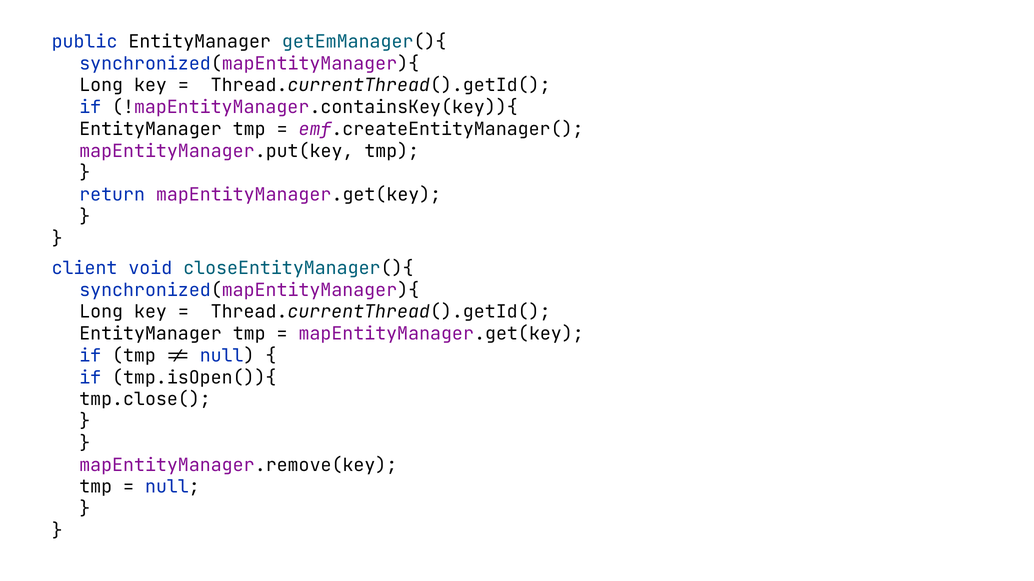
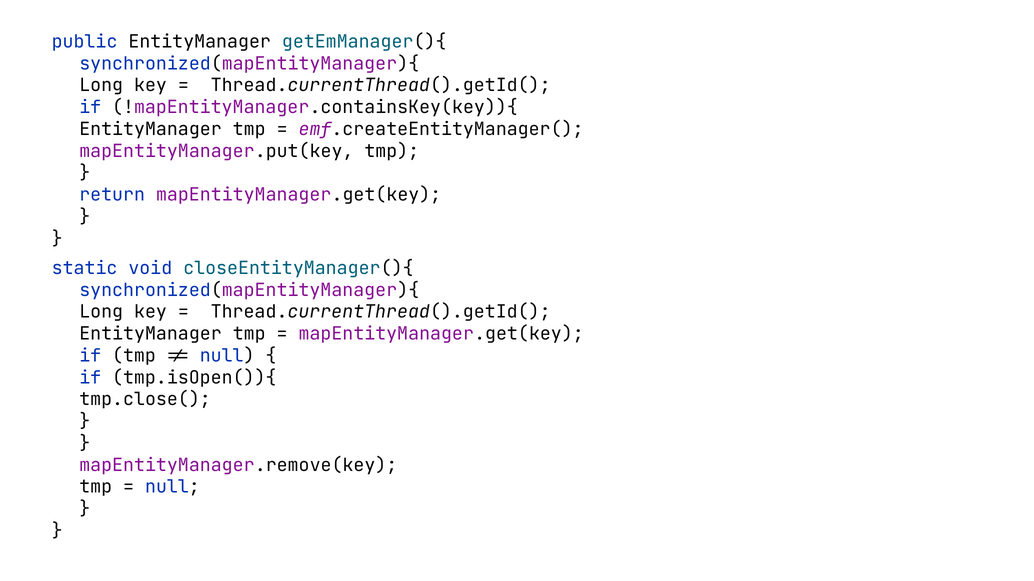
client: client -> static
